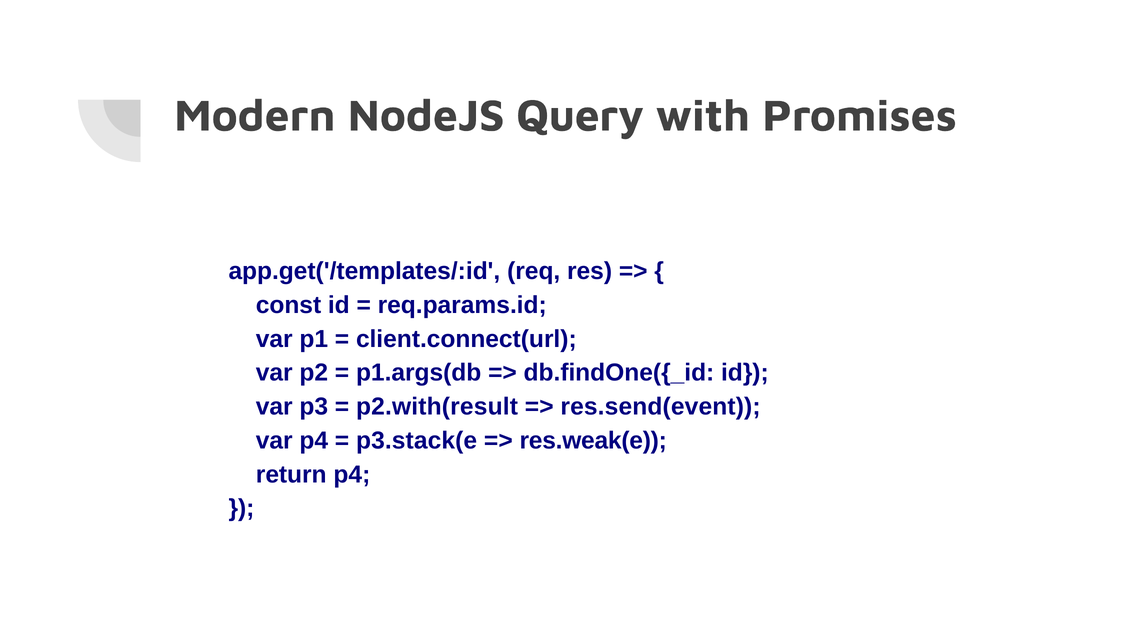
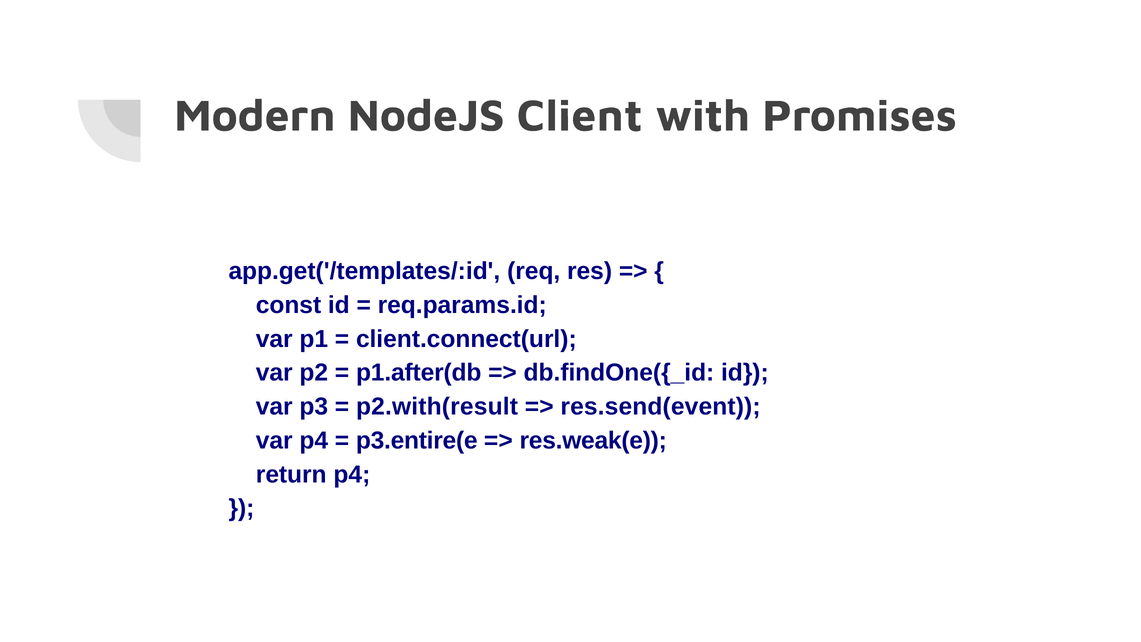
Query: Query -> Client
p1.args(db: p1.args(db -> p1.after(db
p3.stack(e: p3.stack(e -> p3.entire(e
